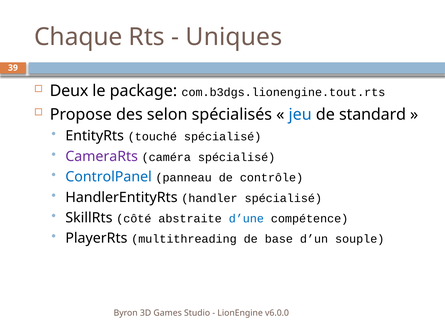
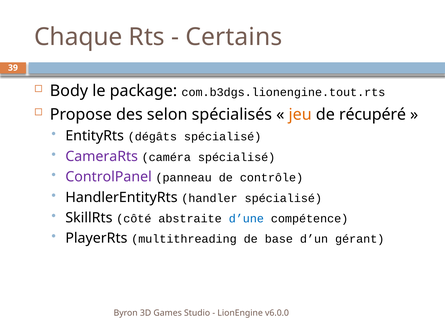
Uniques: Uniques -> Certains
Deux: Deux -> Body
jeu colour: blue -> orange
standard: standard -> récupéré
touché: touché -> dégâts
ControlPanel colour: blue -> purple
souple: souple -> gérant
